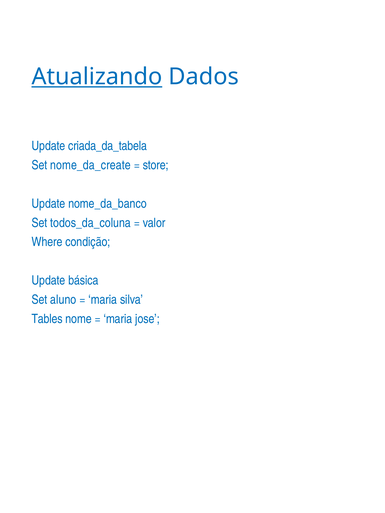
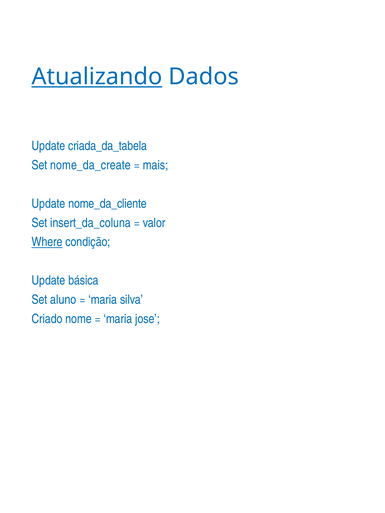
store: store -> mais
nome_da_banco: nome_da_banco -> nome_da_cliente
todos_da_coluna: todos_da_coluna -> insert_da_coluna
Where underline: none -> present
Tables: Tables -> Criado
